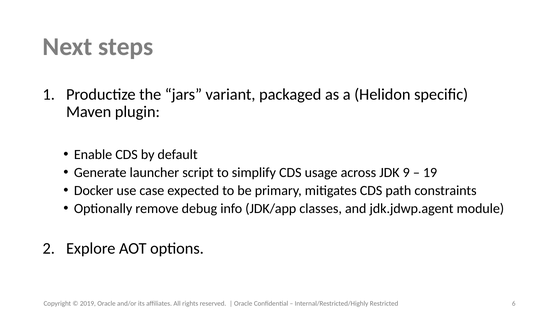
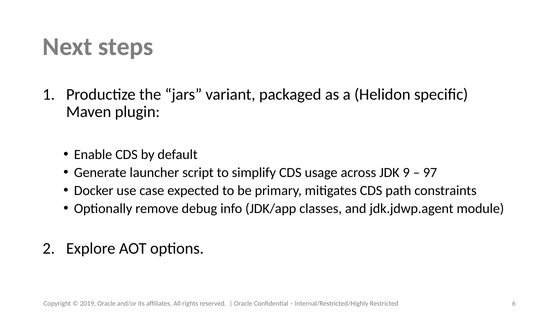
19: 19 -> 97
